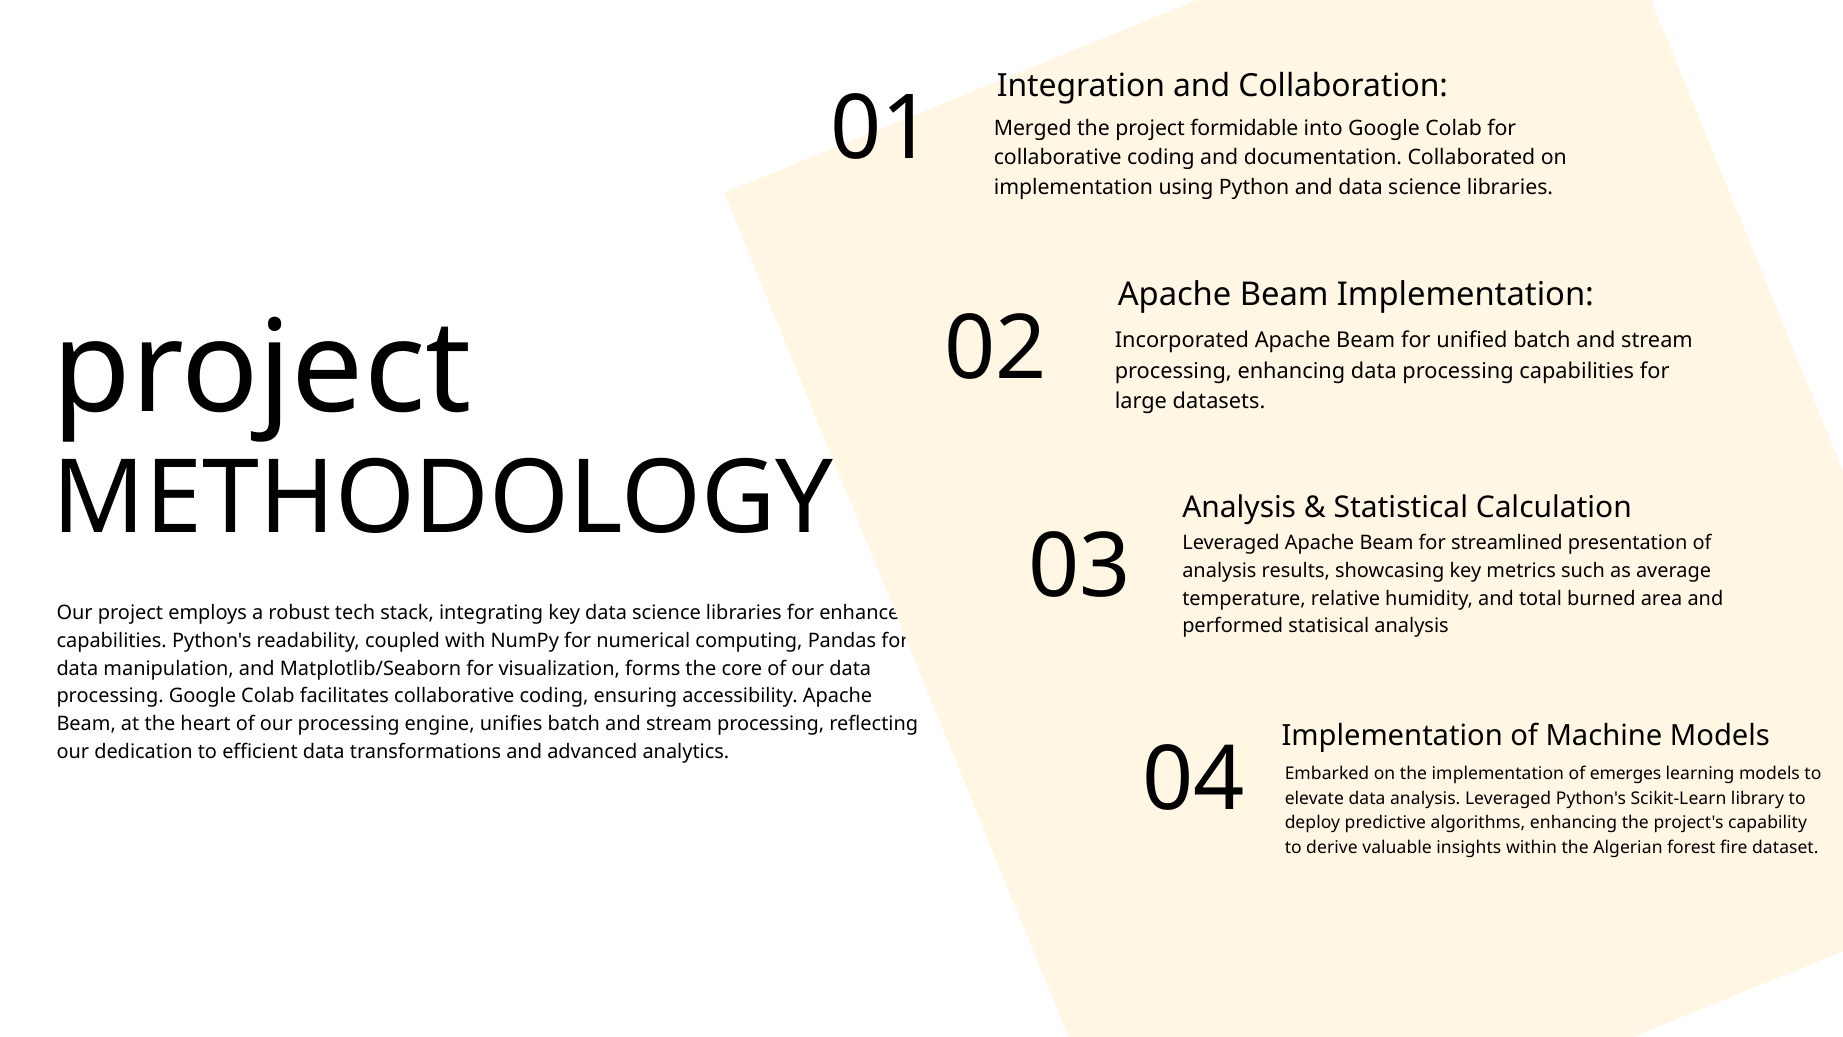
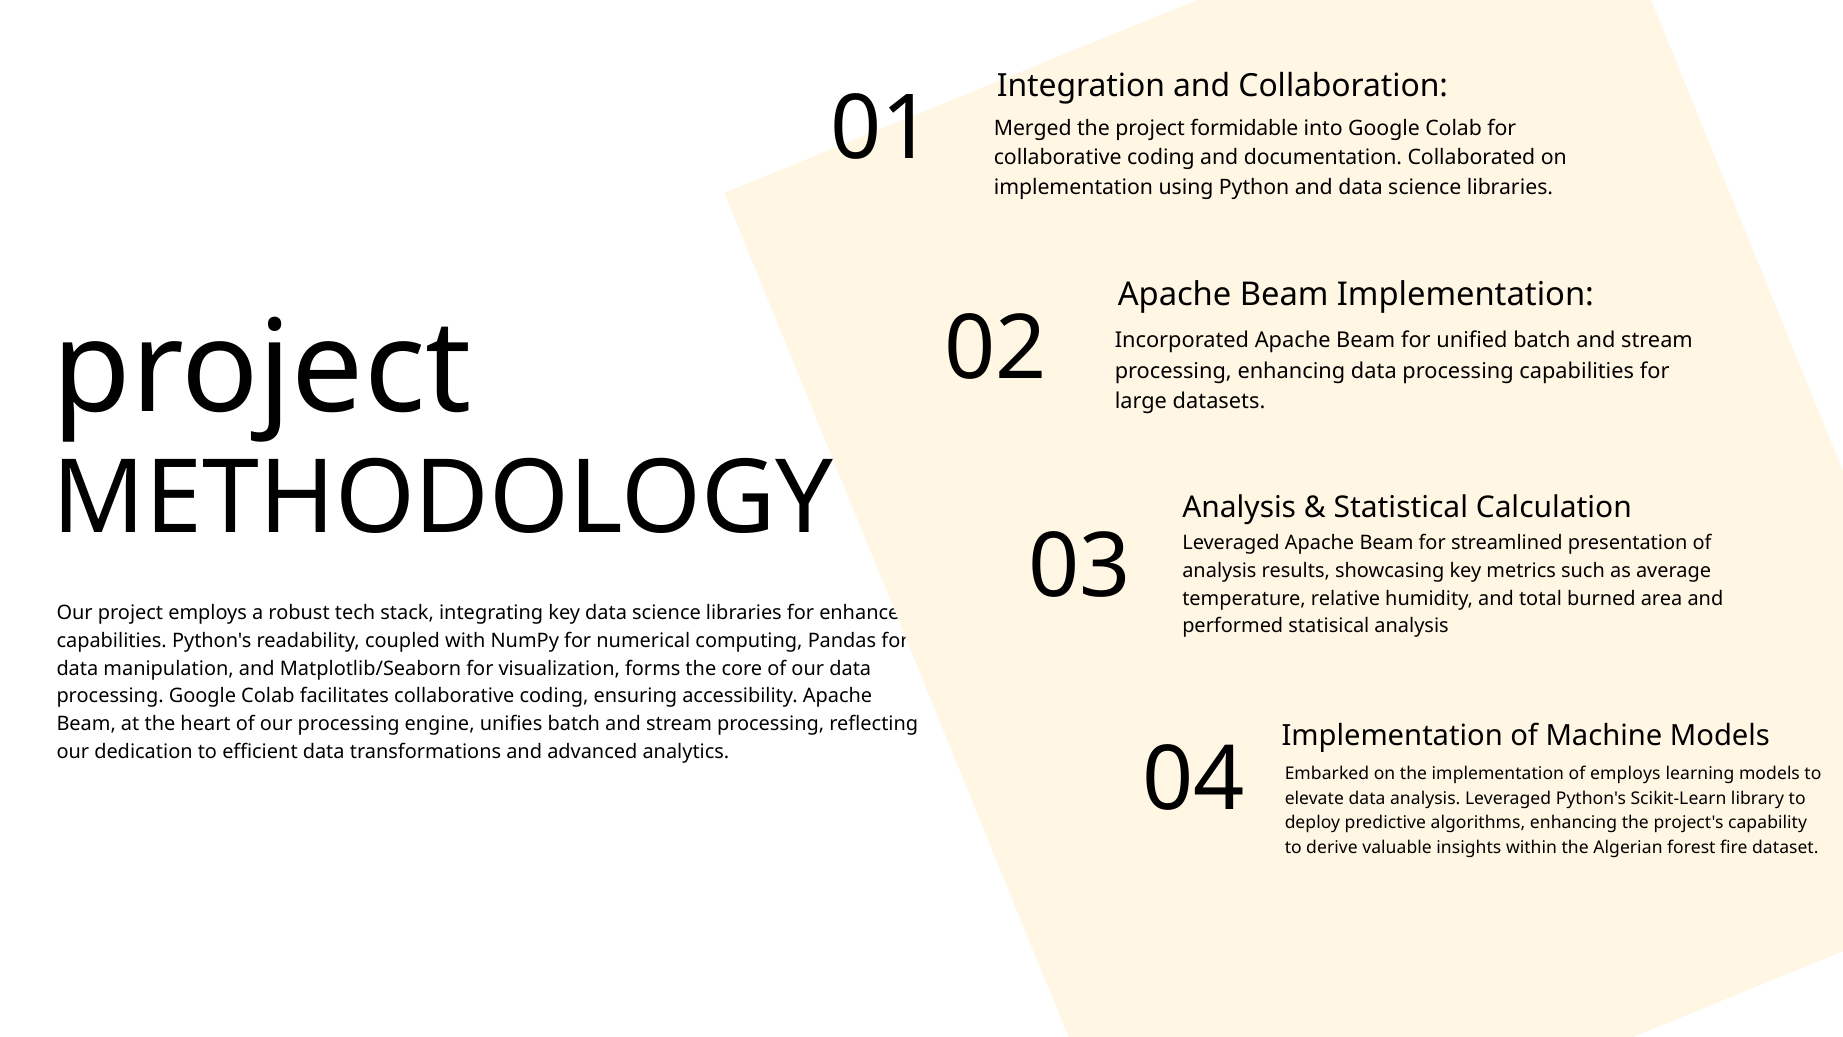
of emerges: emerges -> employs
